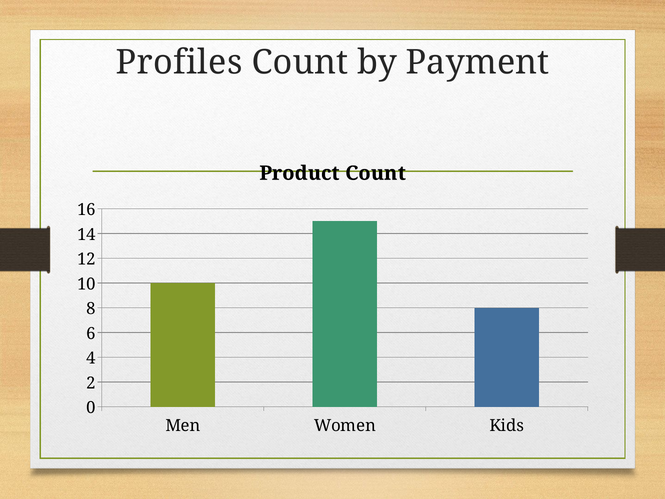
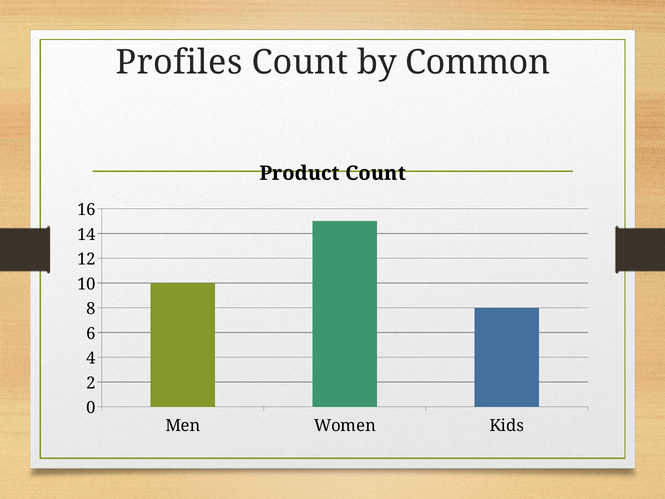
Payment: Payment -> Common
